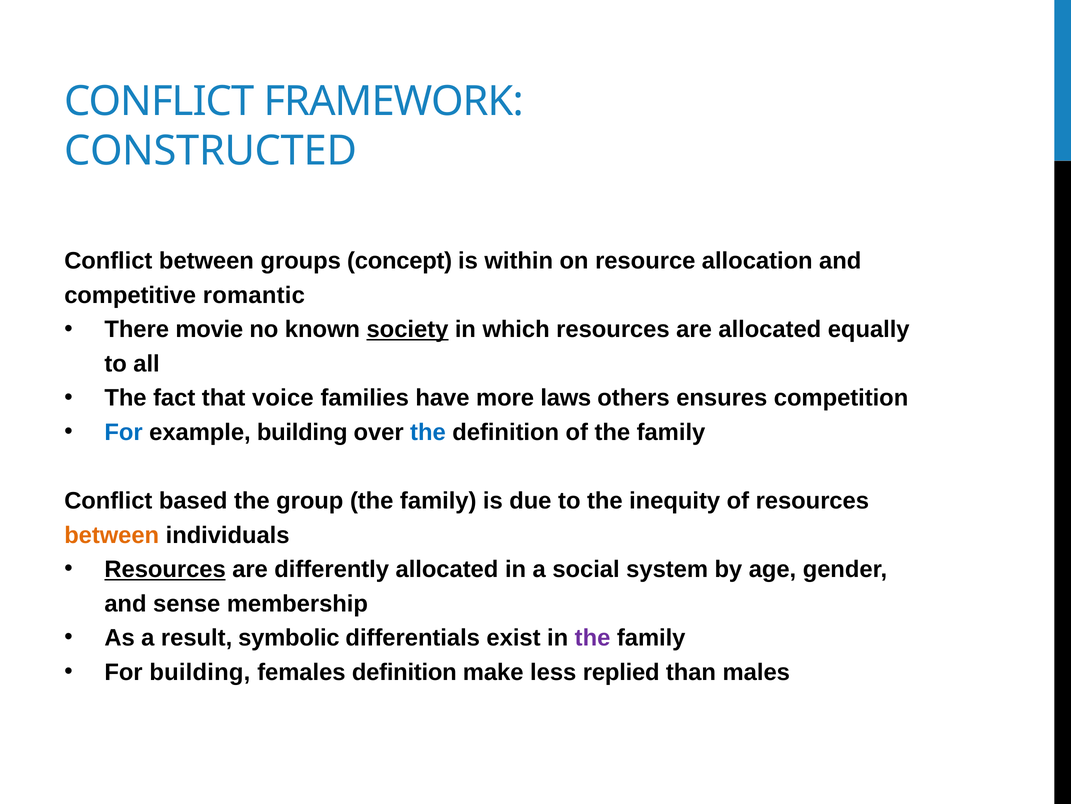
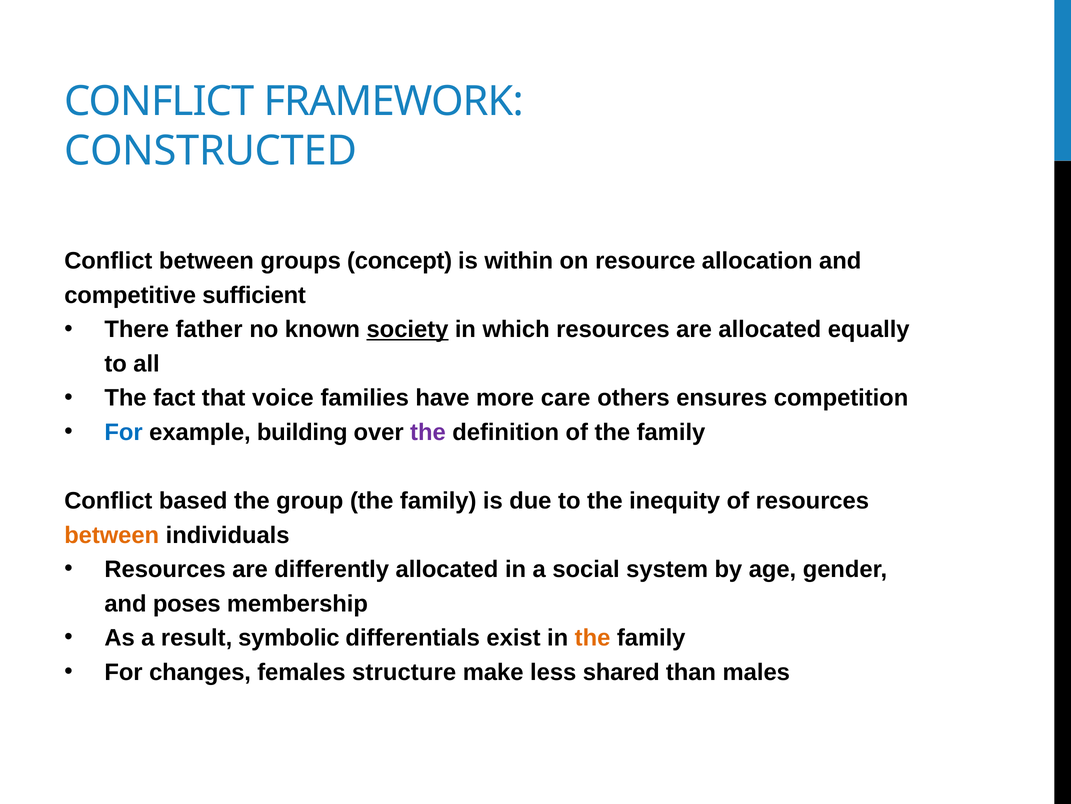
romantic: romantic -> sufficient
movie: movie -> father
laws: laws -> care
the at (428, 432) colour: blue -> purple
Resources at (165, 569) underline: present -> none
sense: sense -> poses
the at (593, 637) colour: purple -> orange
For building: building -> changes
females definition: definition -> structure
replied: replied -> shared
